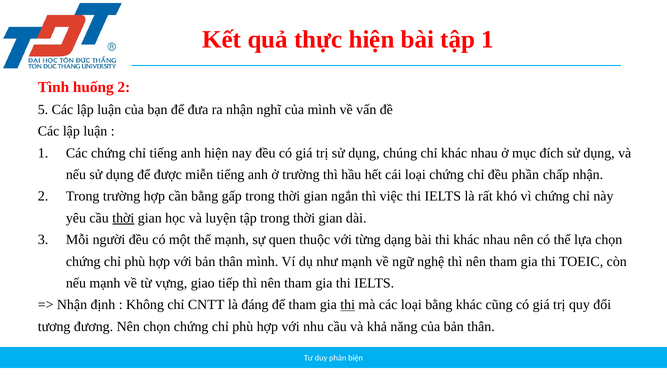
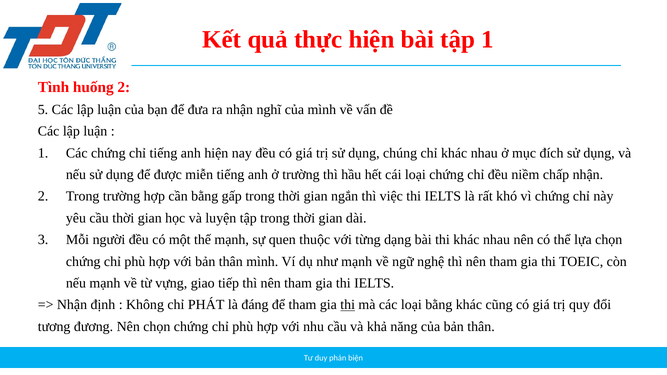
phần: phần -> niềm
thời at (123, 218) underline: present -> none
CNTT: CNTT -> PHÁT
